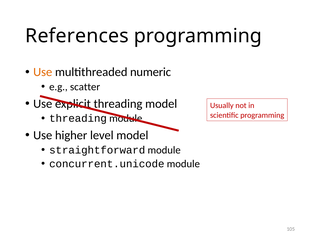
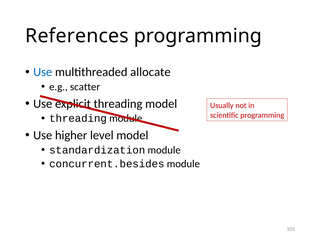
Use at (43, 72) colour: orange -> blue
numeric: numeric -> allocate
straightforward: straightforward -> standardization
concurrent.unicode: concurrent.unicode -> concurrent.besides
